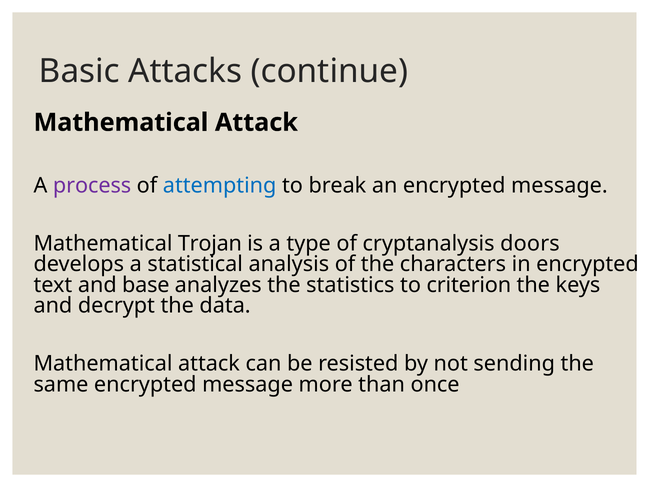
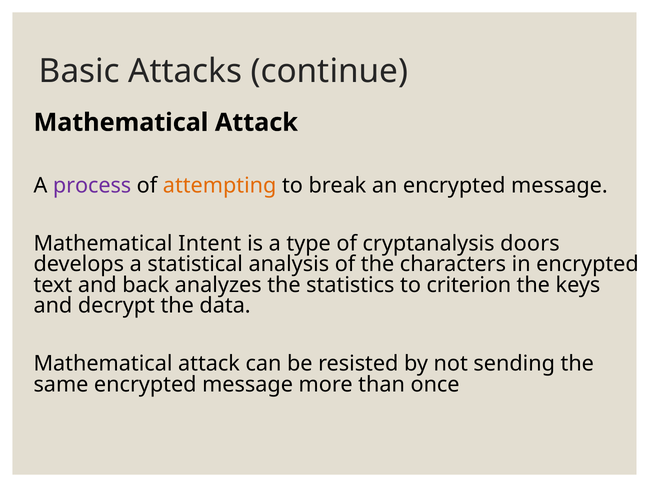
attempting colour: blue -> orange
Trojan: Trojan -> Intent
base: base -> back
